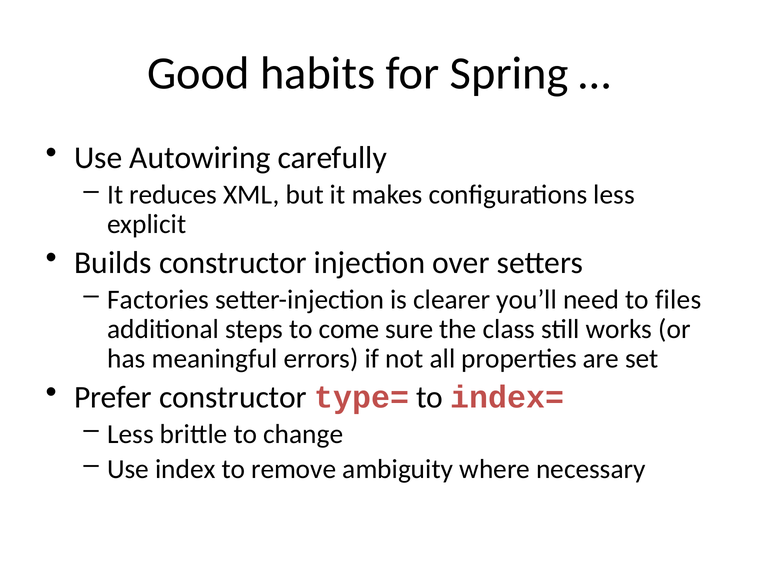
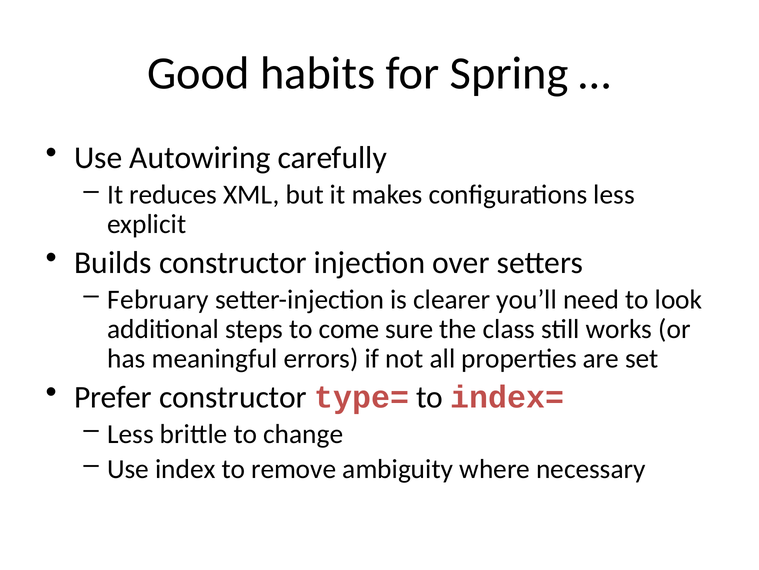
Factories: Factories -> February
files: files -> look
